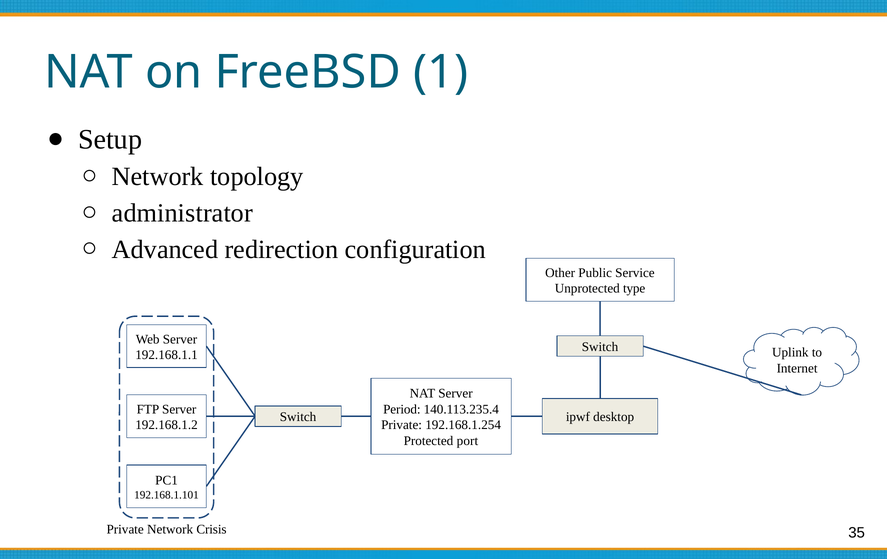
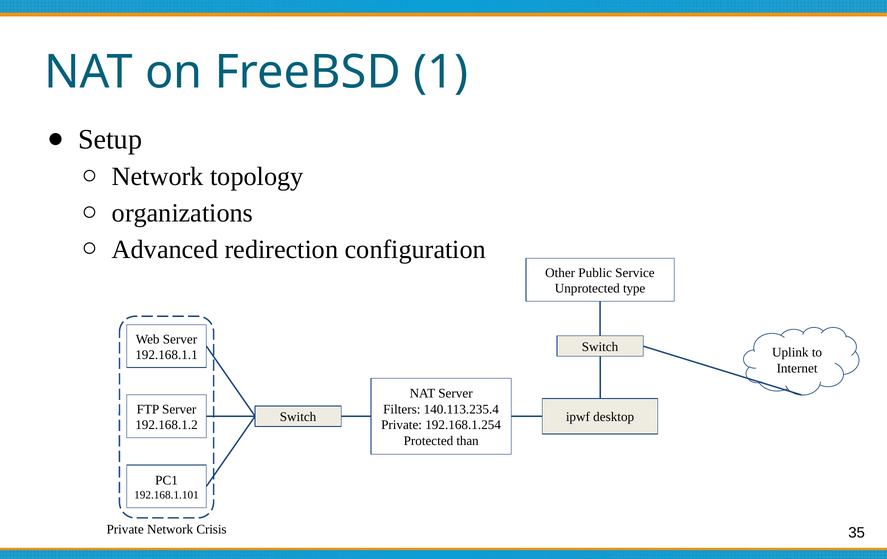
administrator: administrator -> organizations
Period: Period -> Filters
port: port -> than
